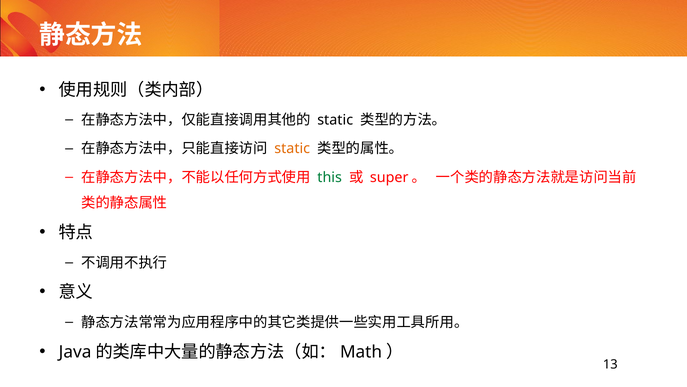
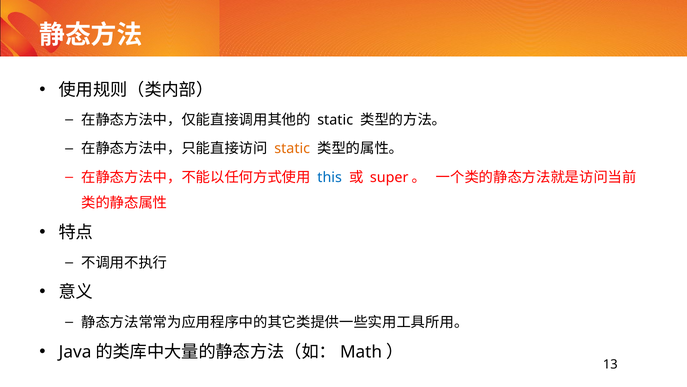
this colour: green -> blue
